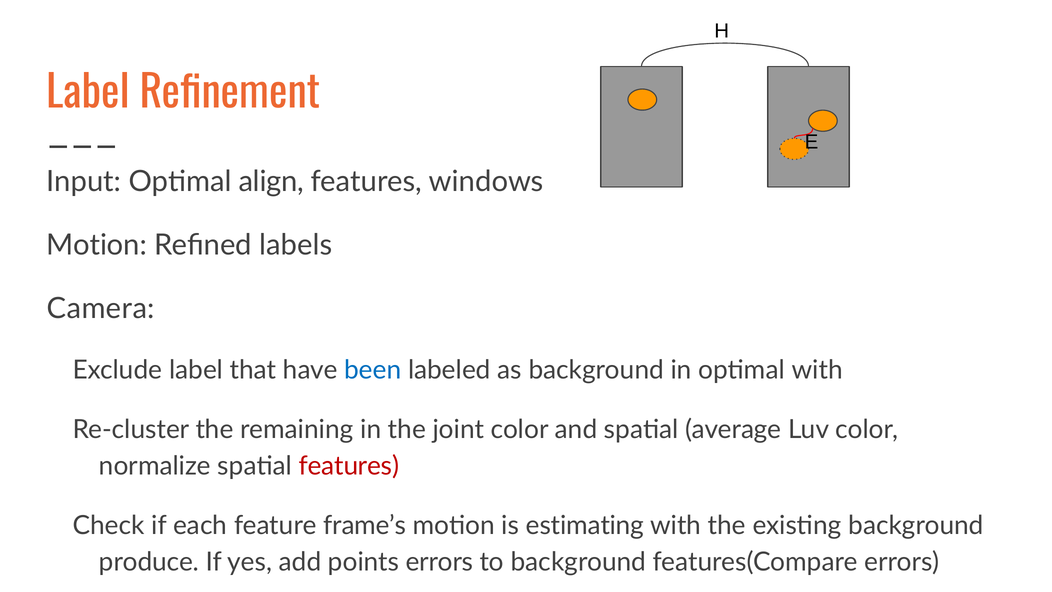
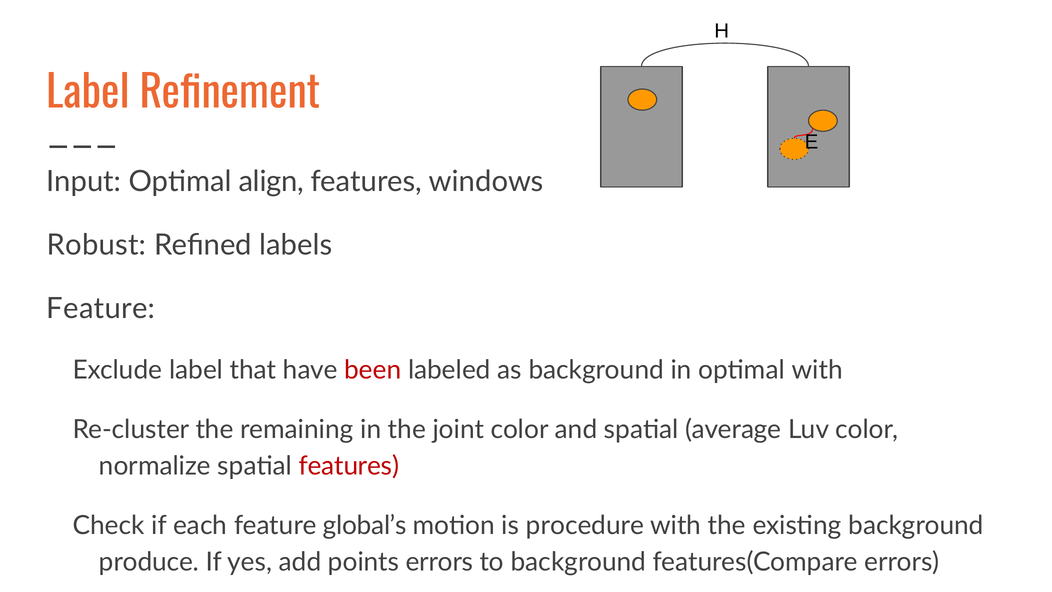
Motion at (97, 245): Motion -> Robust
Camera at (101, 309): Camera -> Feature
been colour: blue -> red
frame’s: frame’s -> global’s
is estimating: estimating -> procedure
